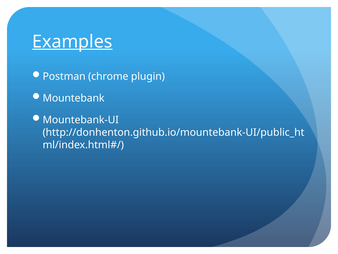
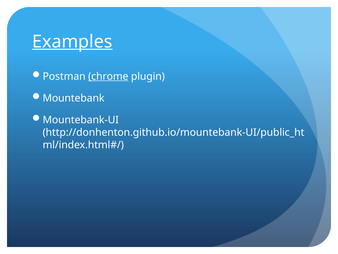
chrome underline: none -> present
